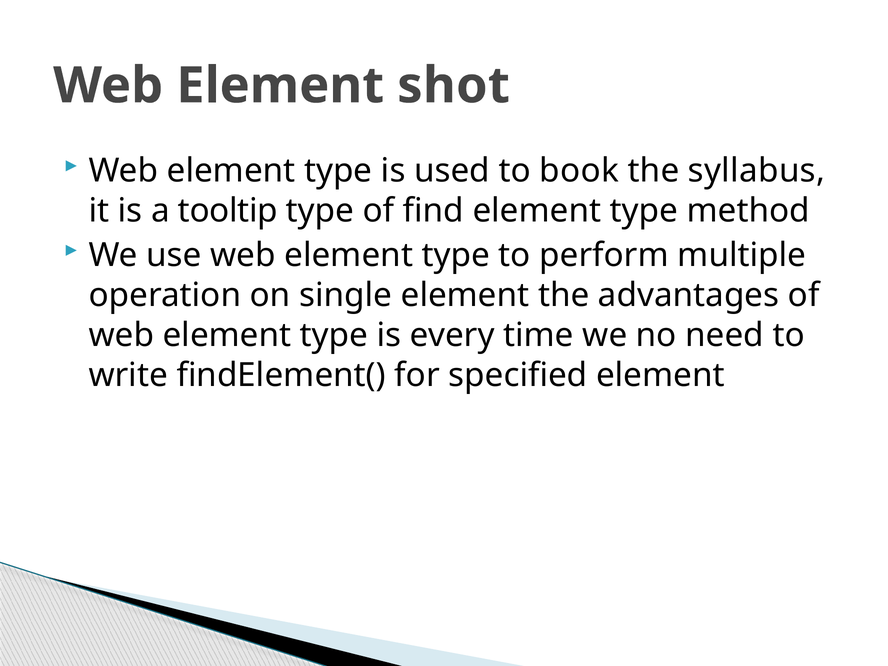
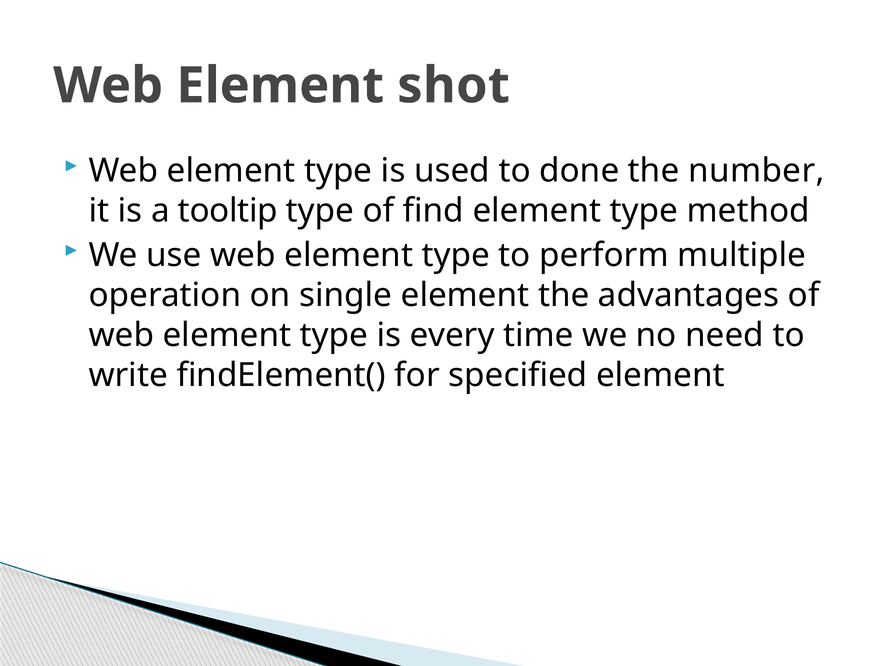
book: book -> done
syllabus: syllabus -> number
